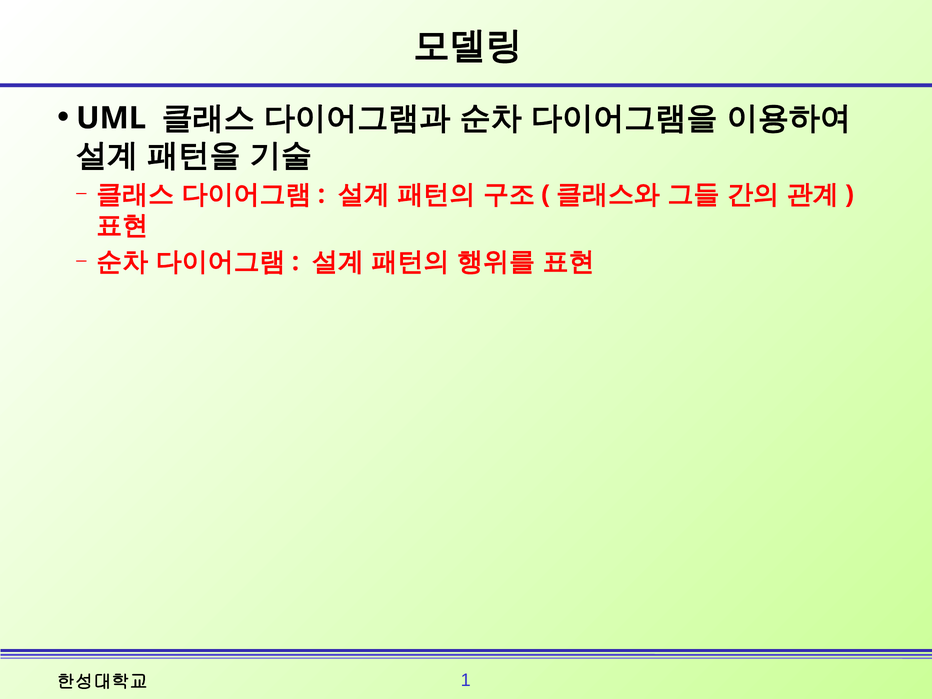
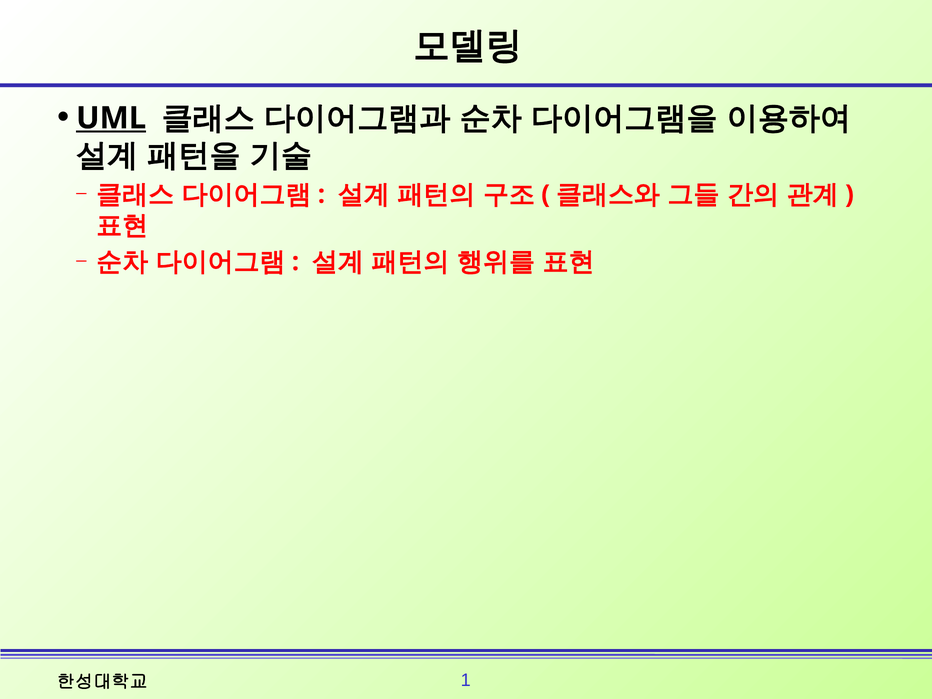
UML underline: none -> present
